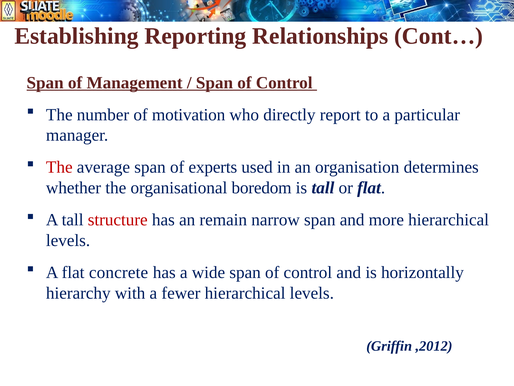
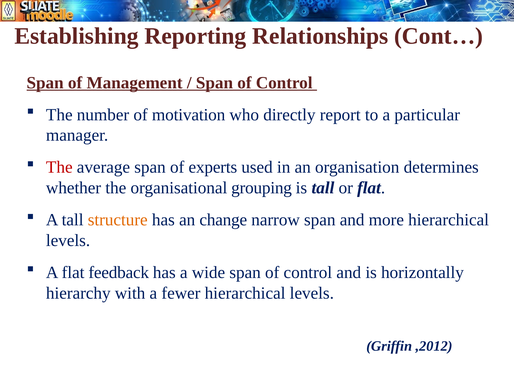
boredom: boredom -> grouping
structure colour: red -> orange
remain: remain -> change
concrete: concrete -> feedback
